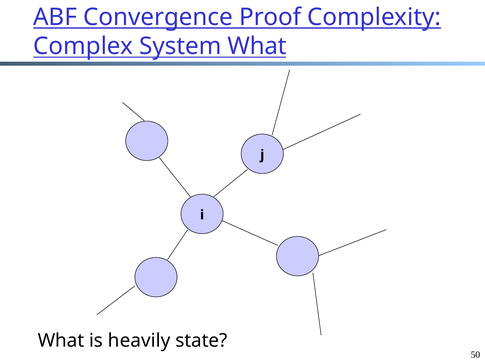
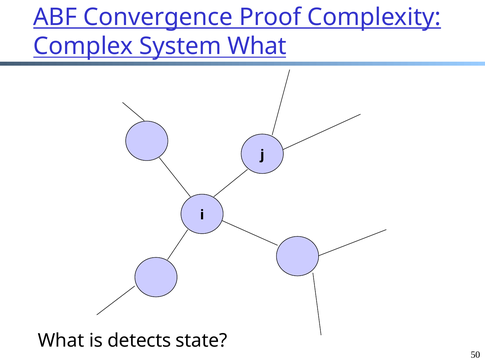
heavily: heavily -> detects
